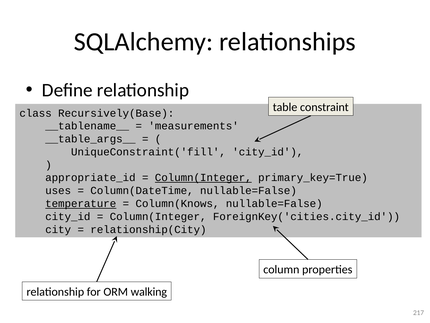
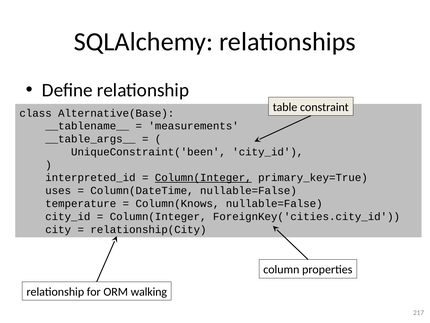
Recursively(Base: Recursively(Base -> Alternative(Base
UniqueConstraint('fill: UniqueConstraint('fill -> UniqueConstraint('been
appropriate_id: appropriate_id -> interpreted_id
temperature underline: present -> none
